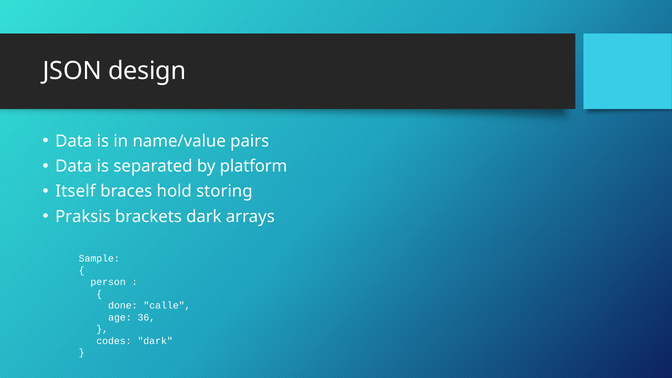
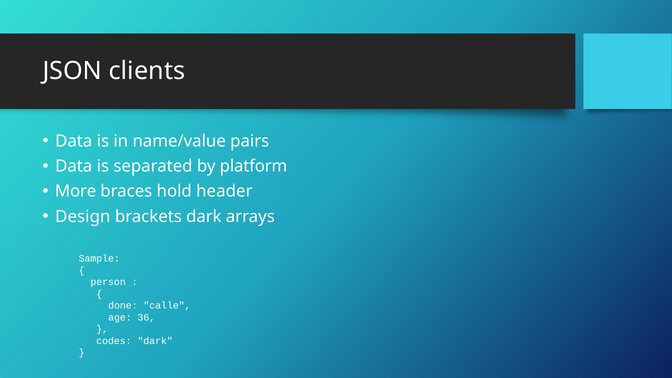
design: design -> clients
Itself: Itself -> More
storing: storing -> header
Praksis: Praksis -> Design
